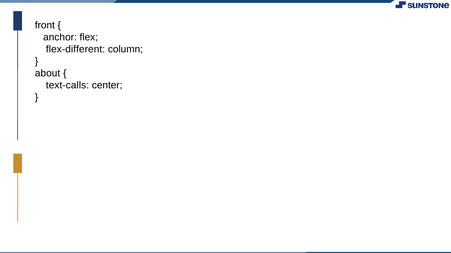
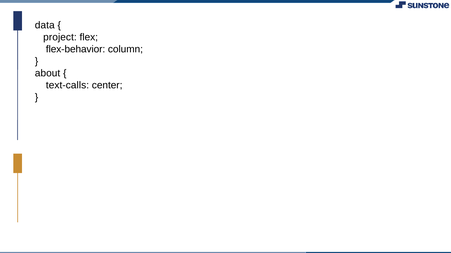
front: front -> data
anchor: anchor -> project
flex-different: flex-different -> flex-behavior
